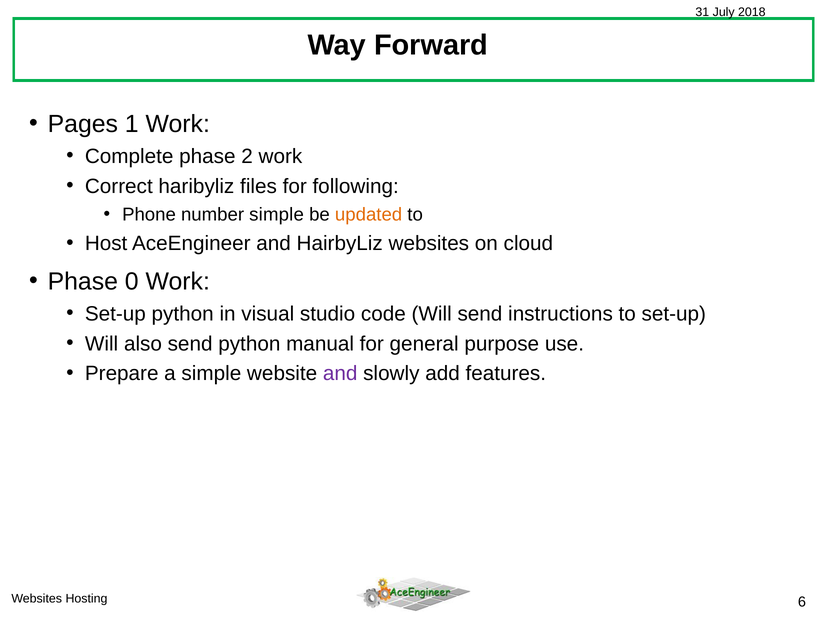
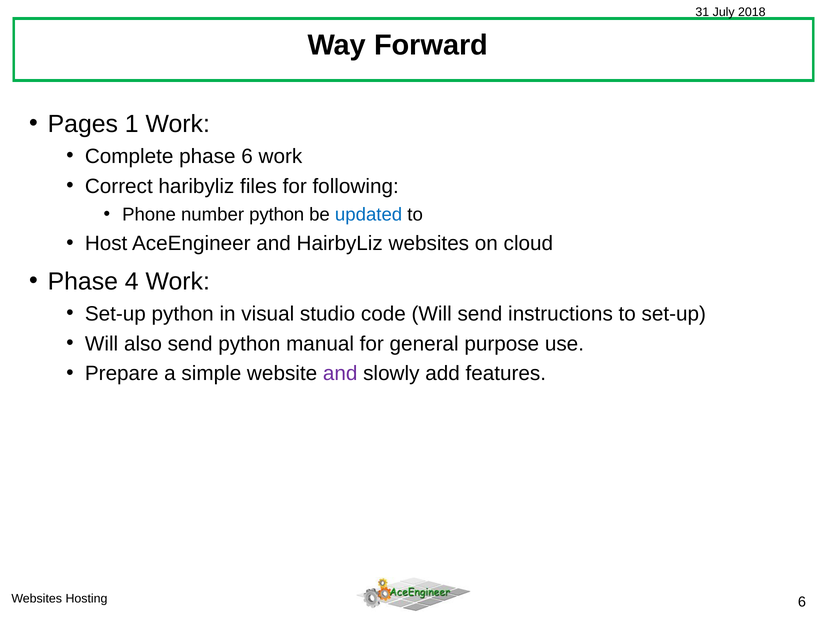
phase 2: 2 -> 6
number simple: simple -> python
updated colour: orange -> blue
0: 0 -> 4
